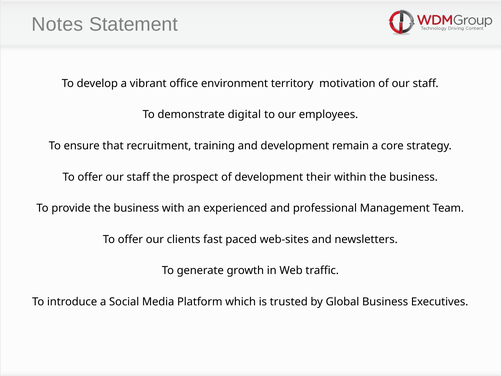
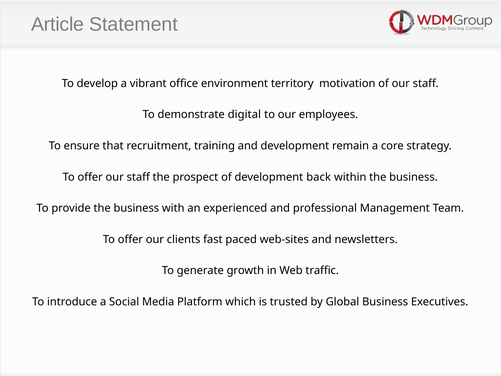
Notes: Notes -> Article
their: their -> back
